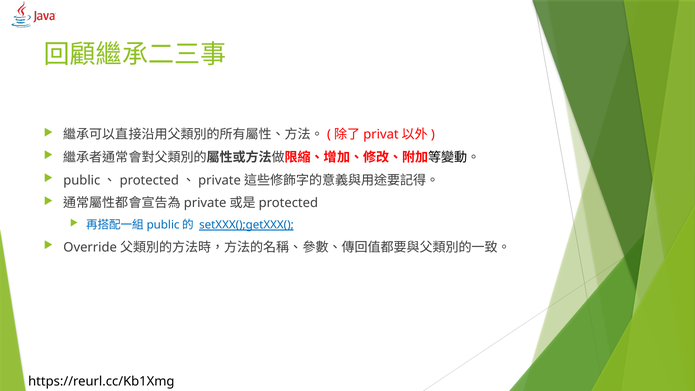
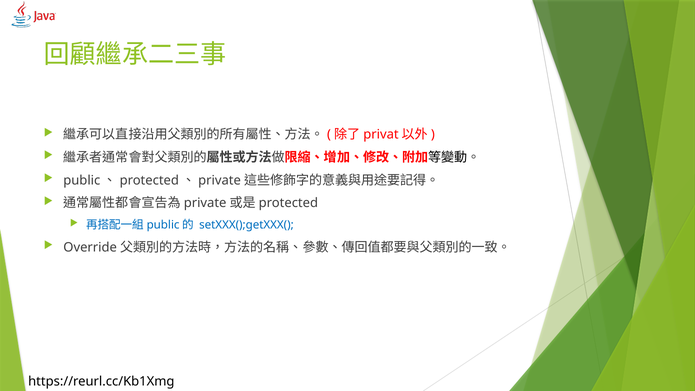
setXXX();getXXX( underline: present -> none
